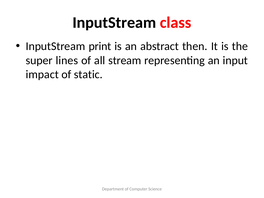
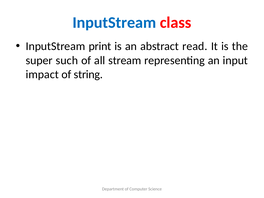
InputStream at (114, 23) colour: black -> blue
then: then -> read
lines: lines -> such
static: static -> string
